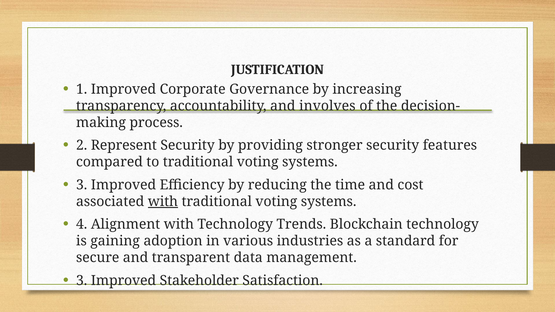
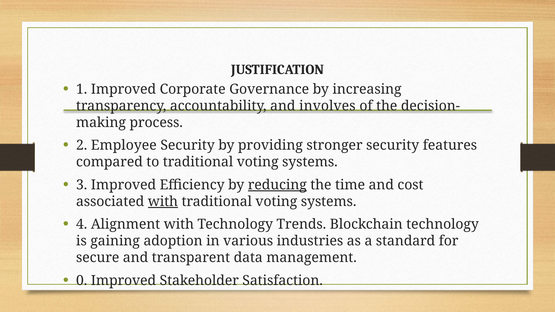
Represent: Represent -> Employee
reducing underline: none -> present
3 at (82, 281): 3 -> 0
